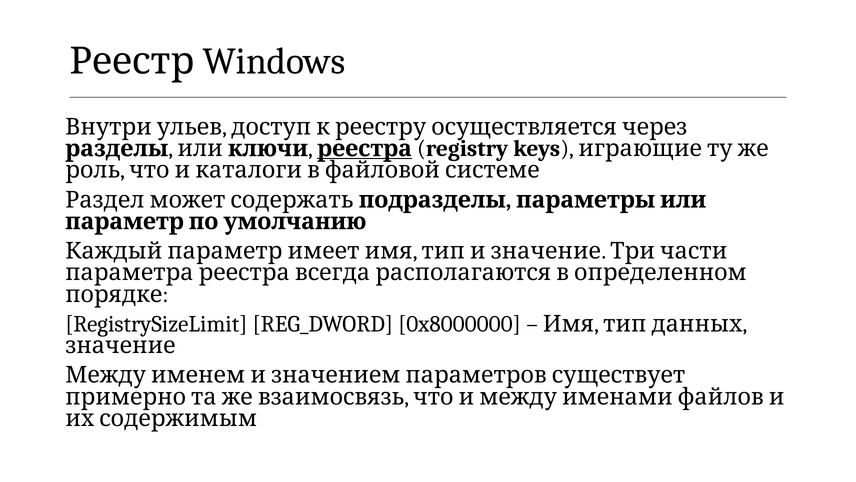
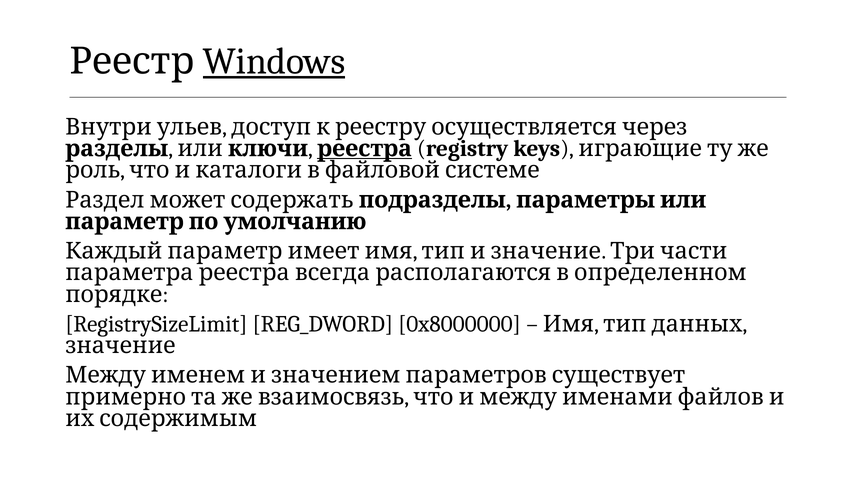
Windows underline: none -> present
